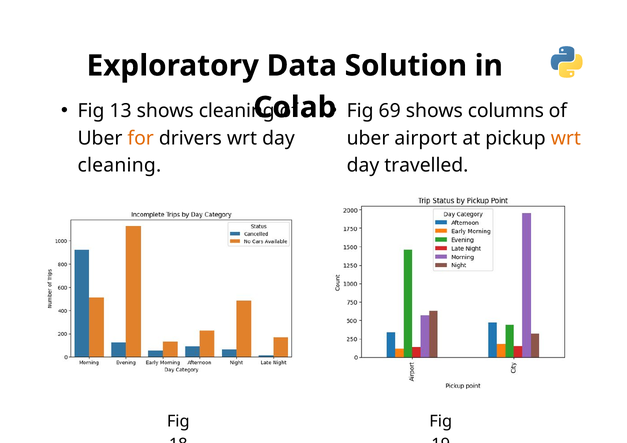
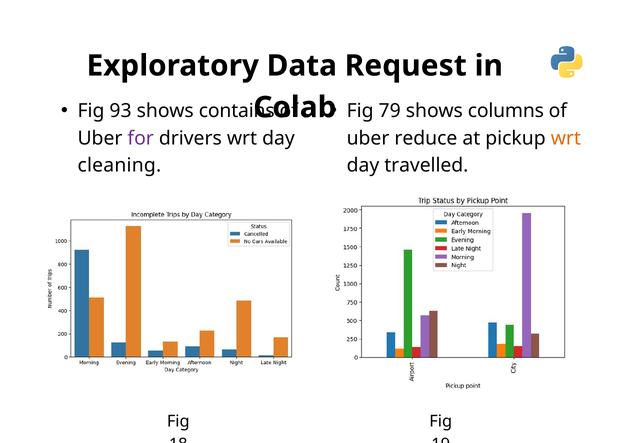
Solution: Solution -> Request
13: 13 -> 93
shows cleaning: cleaning -> contains
69: 69 -> 79
for colour: orange -> purple
airport: airport -> reduce
